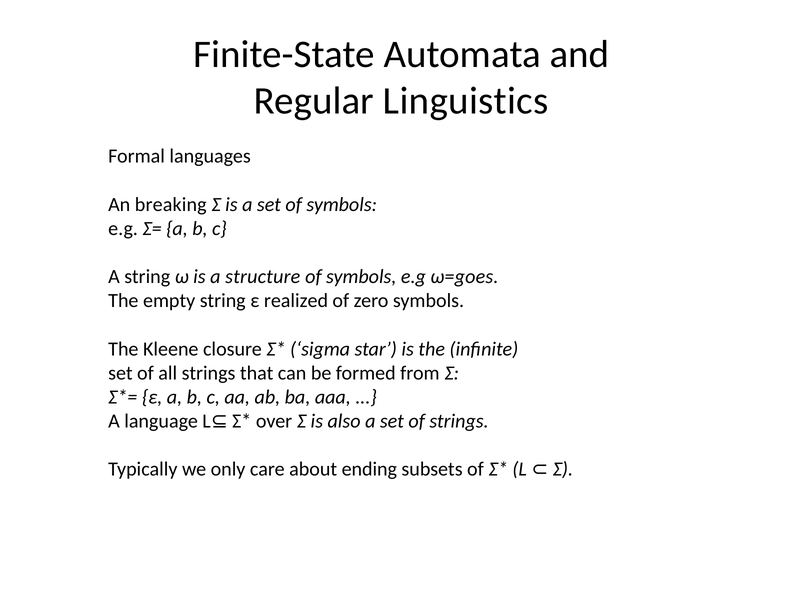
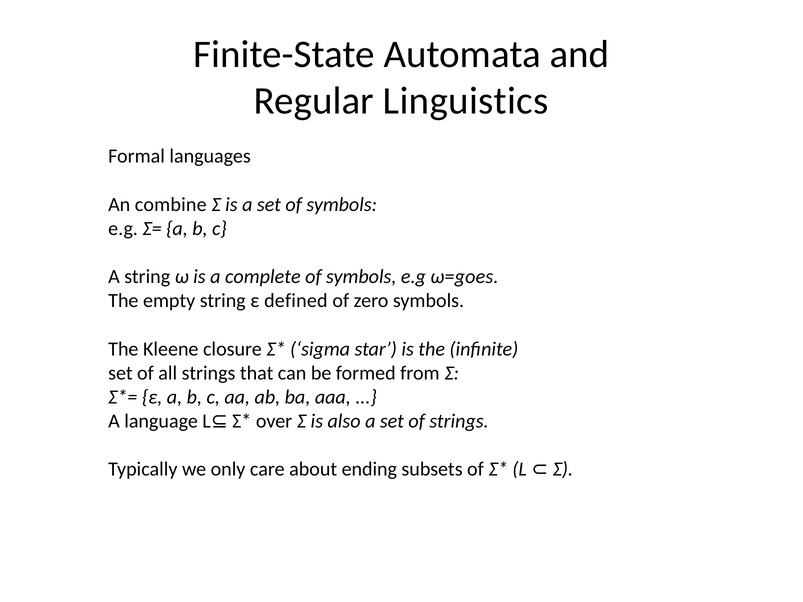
breaking: breaking -> combine
structure: structure -> complete
realized: realized -> defined
